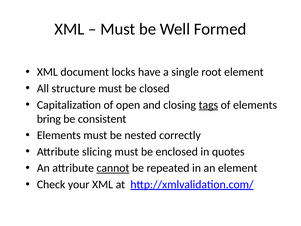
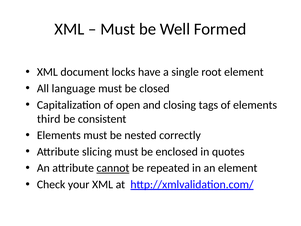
structure: structure -> language
tags underline: present -> none
bring: bring -> third
